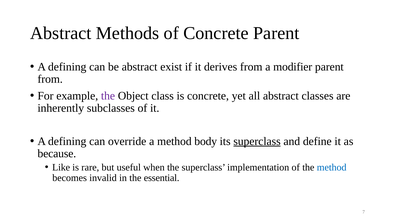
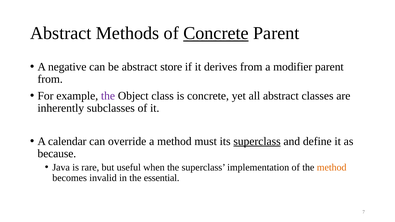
Concrete at (216, 33) underline: none -> present
defining at (67, 67): defining -> negative
exist: exist -> store
defining at (67, 141): defining -> calendar
body: body -> must
Like: Like -> Java
method at (332, 167) colour: blue -> orange
